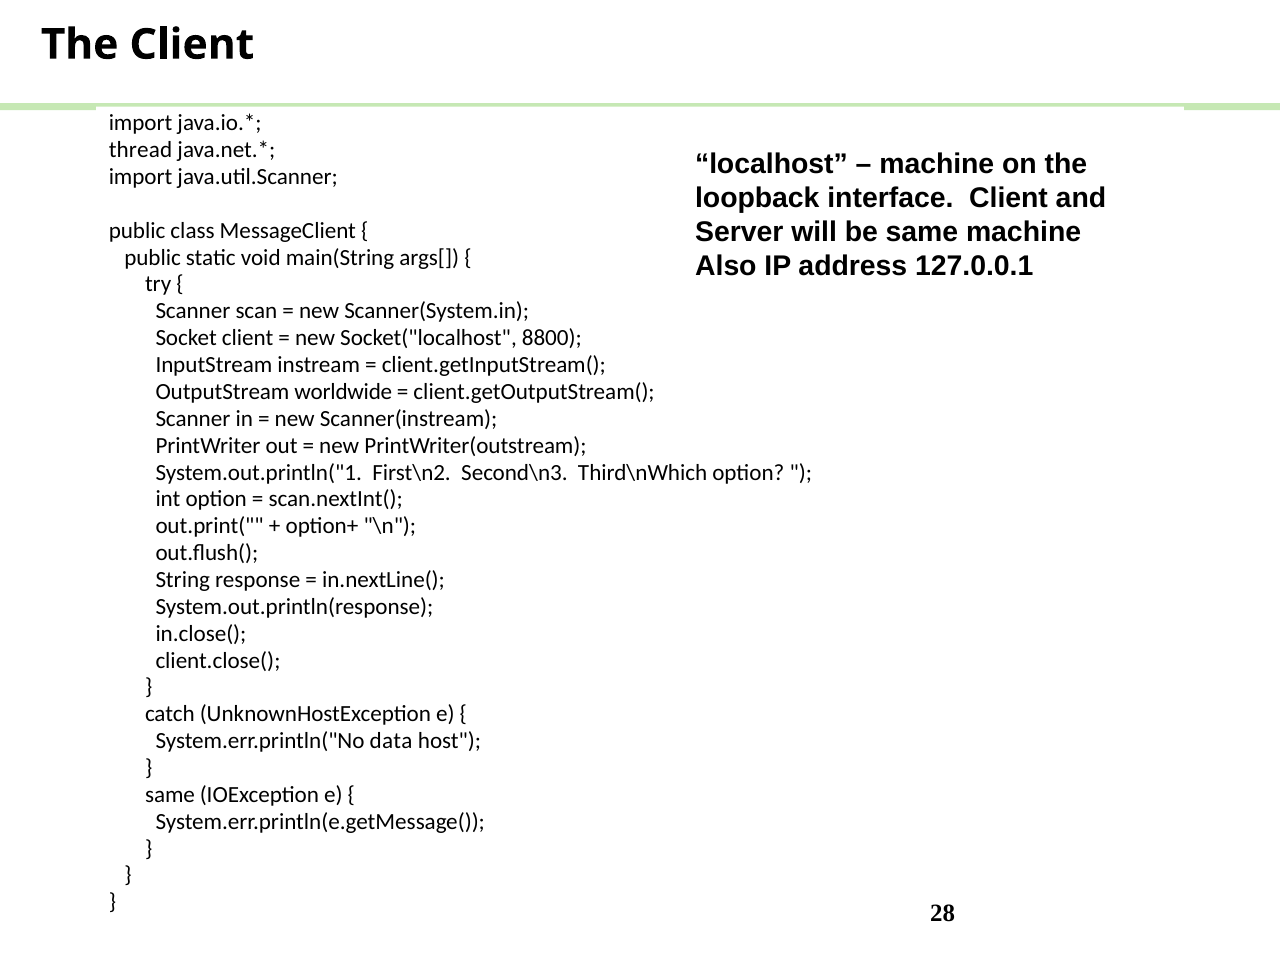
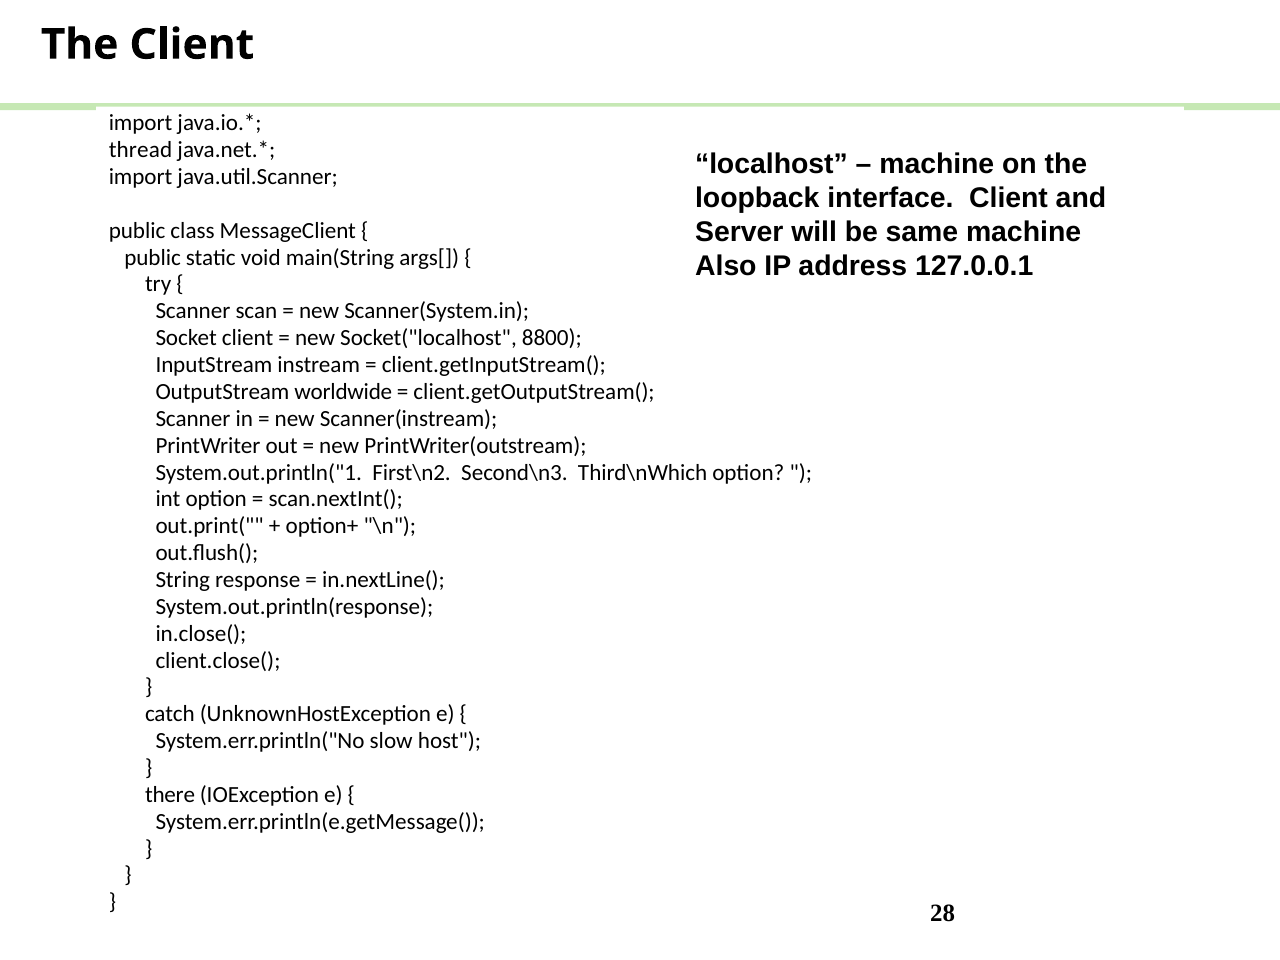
data: data -> slow
same at (170, 795): same -> there
